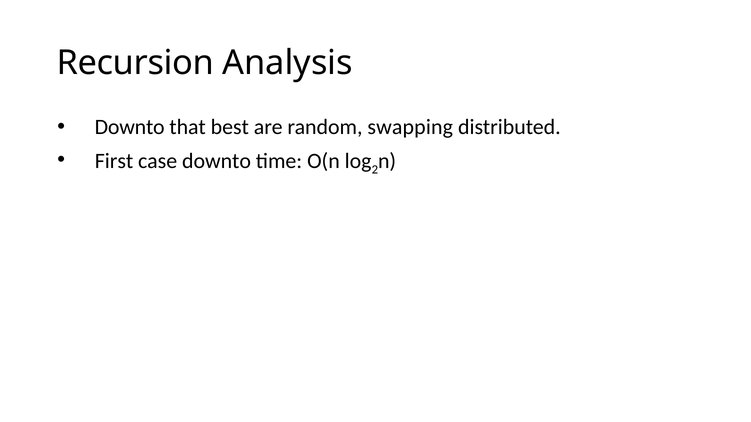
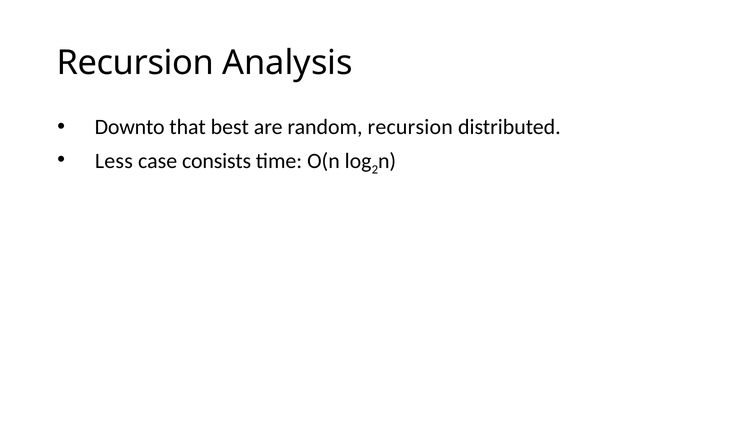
random swapping: swapping -> recursion
First: First -> Less
case downto: downto -> consists
